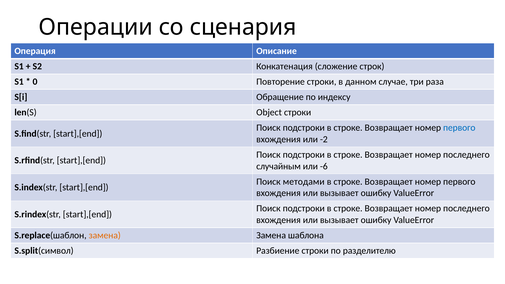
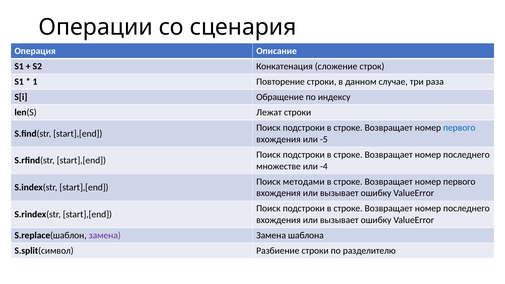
0: 0 -> 1
Object: Object -> Лежат
-2: -2 -> -5
случайным: случайным -> множестве
-6: -6 -> -4
замена at (105, 235) colour: orange -> purple
